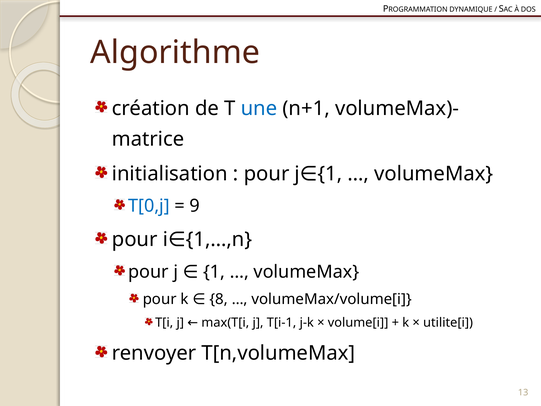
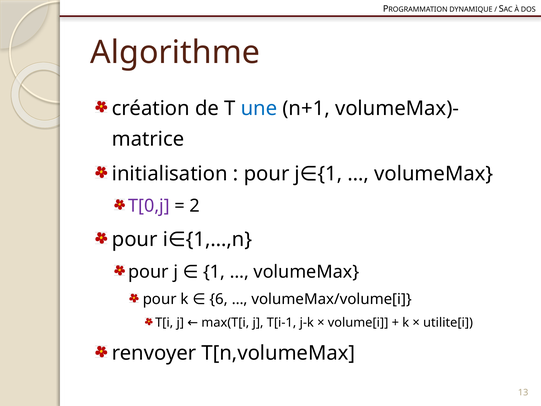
T[0,j colour: blue -> purple
9: 9 -> 2
8: 8 -> 6
